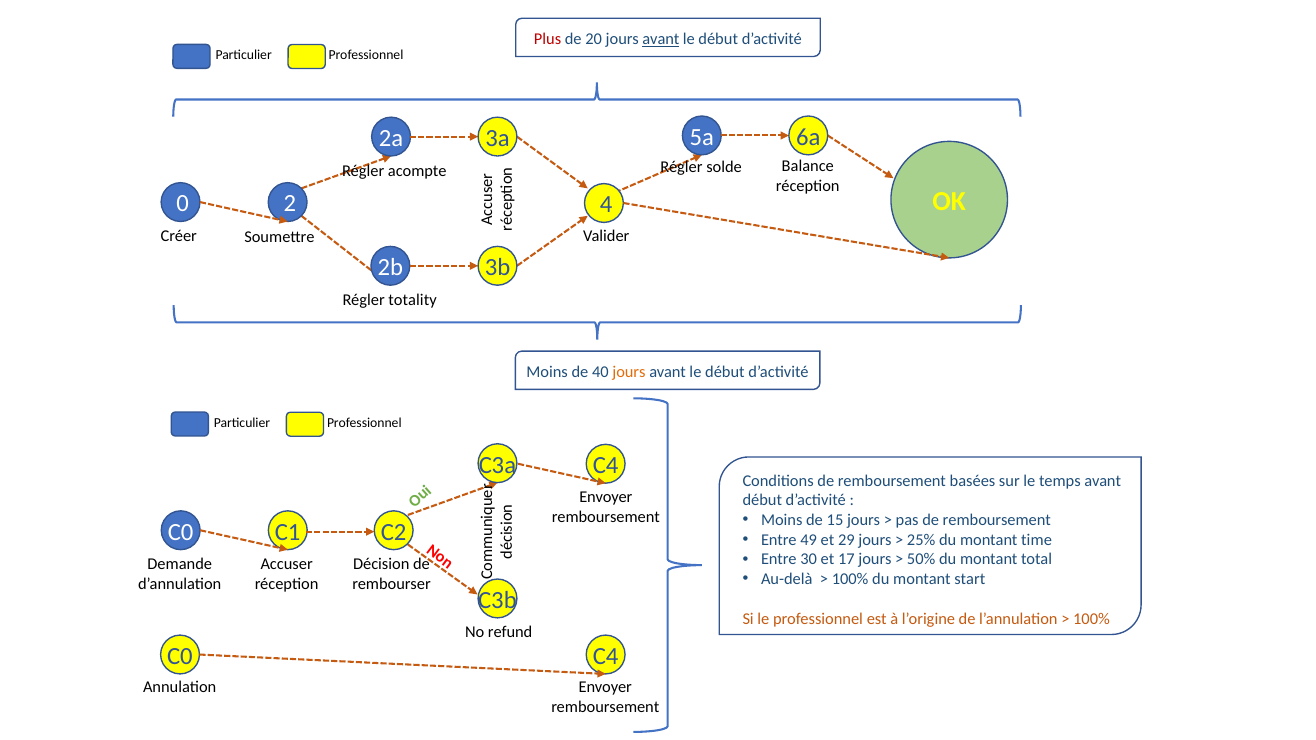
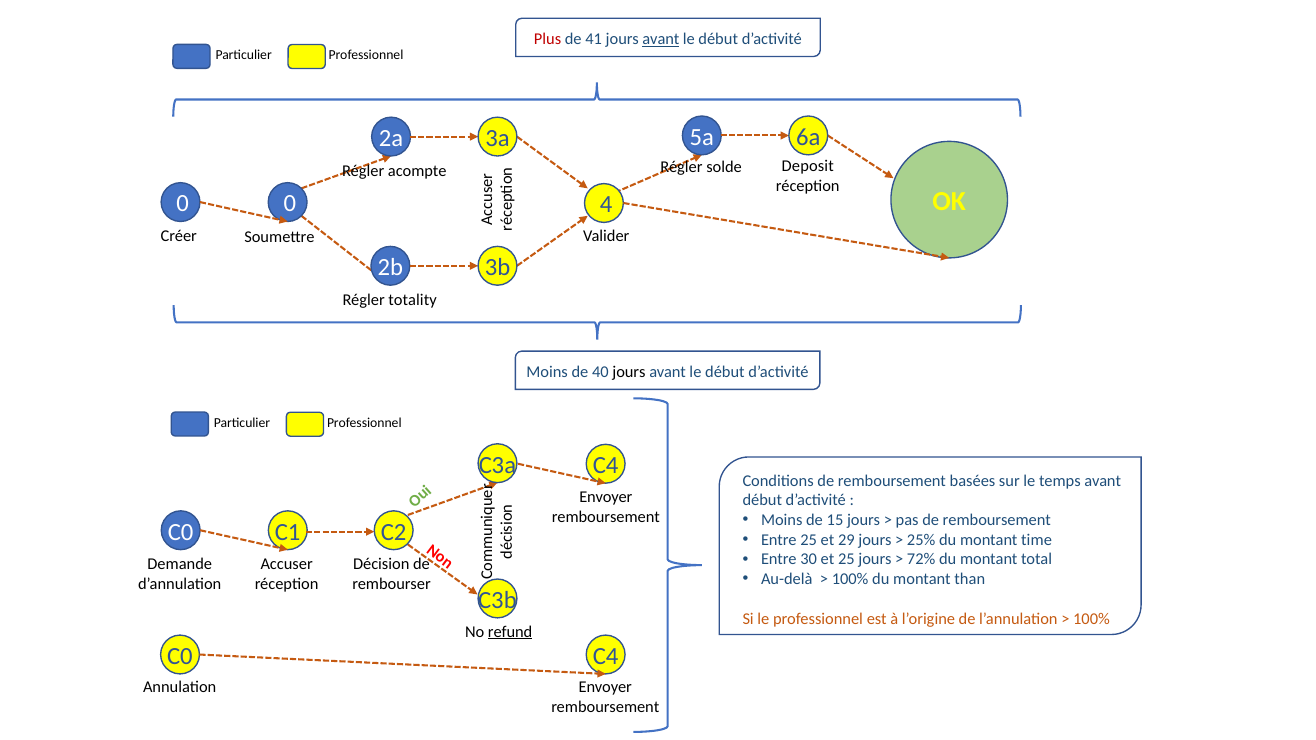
20: 20 -> 41
Balance: Balance -> Deposit
0 2: 2 -> 0
jours at (629, 372) colour: orange -> black
Entre 49: 49 -> 25
et 17: 17 -> 25
50%: 50% -> 72%
start: start -> than
refund underline: none -> present
